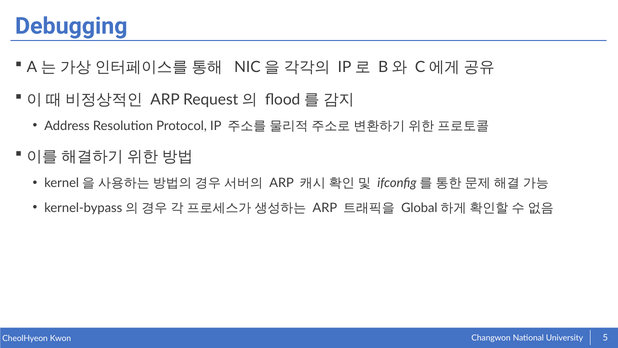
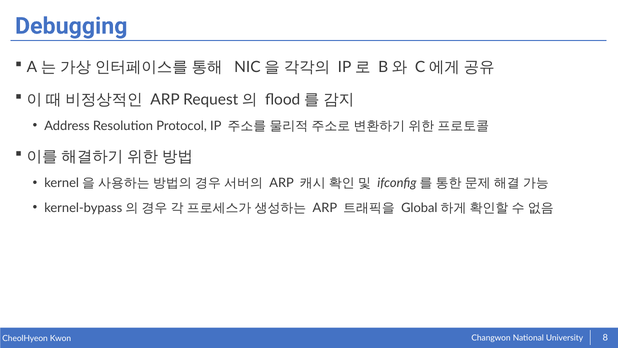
5: 5 -> 8
